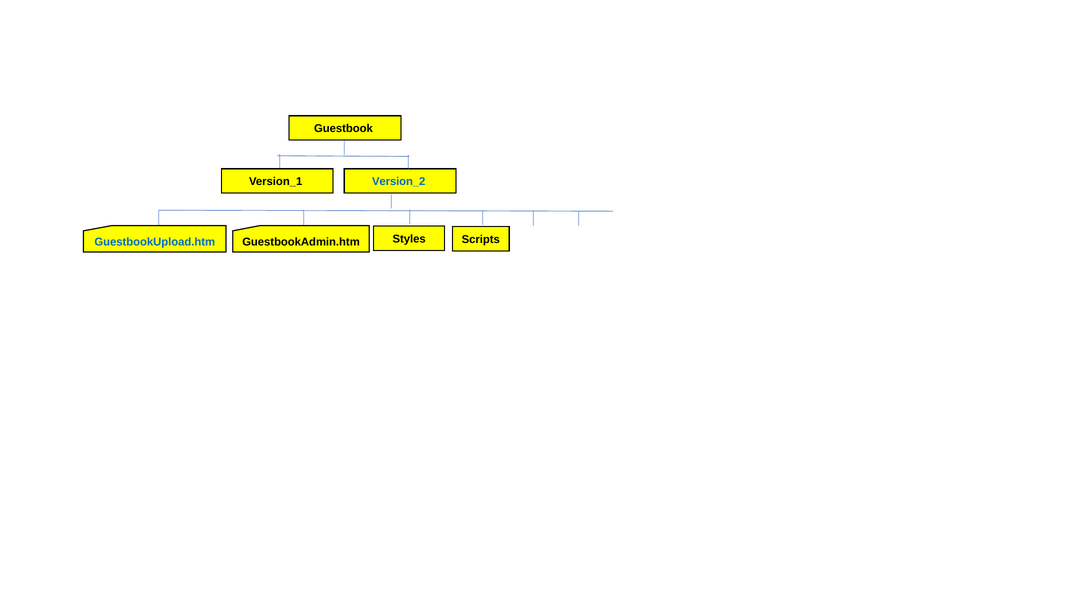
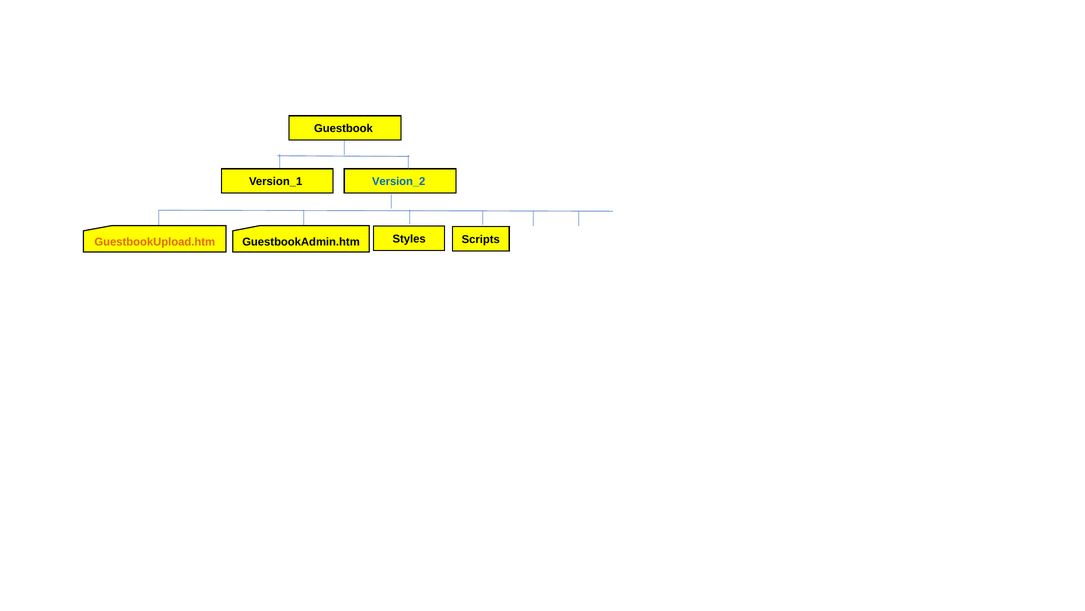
GuestbookUpload.htm colour: blue -> orange
